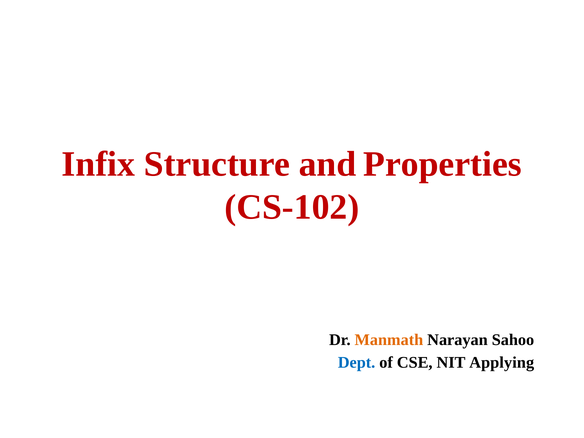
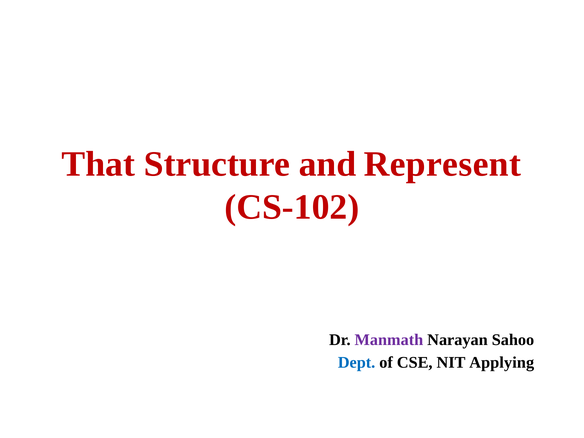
Infix: Infix -> That
Properties: Properties -> Represent
Manmath colour: orange -> purple
